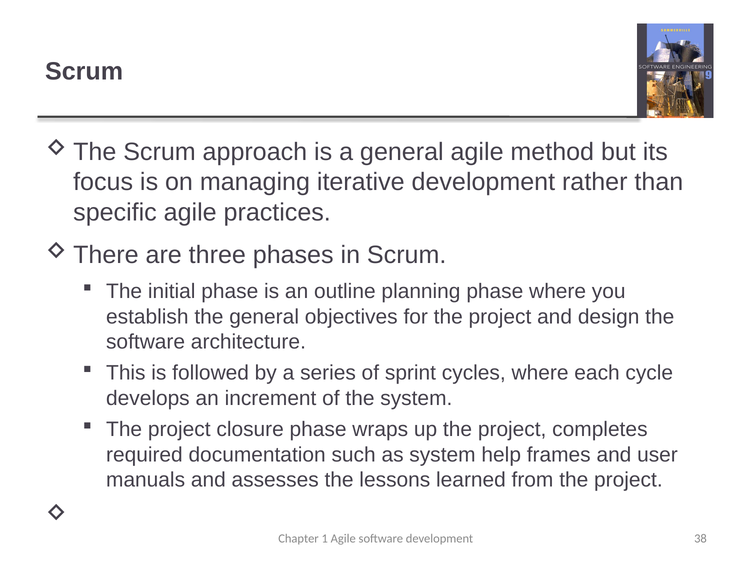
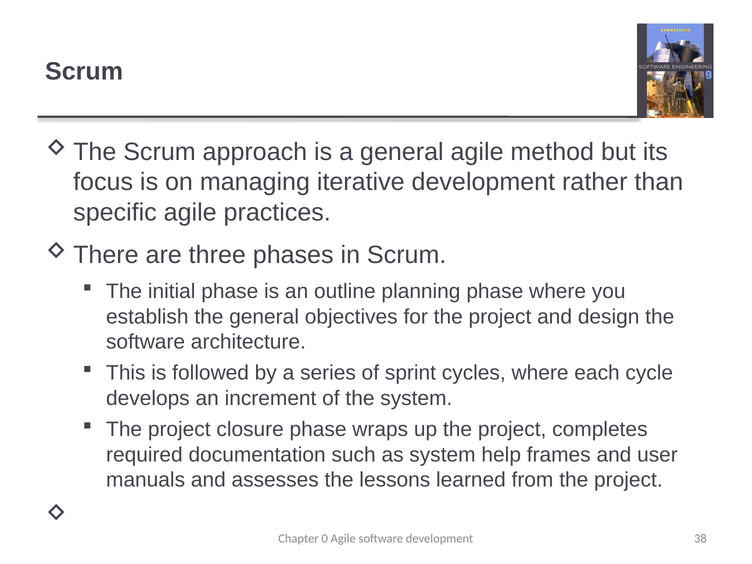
1: 1 -> 0
